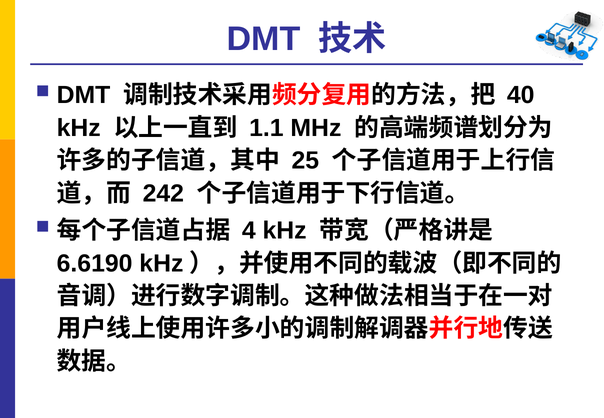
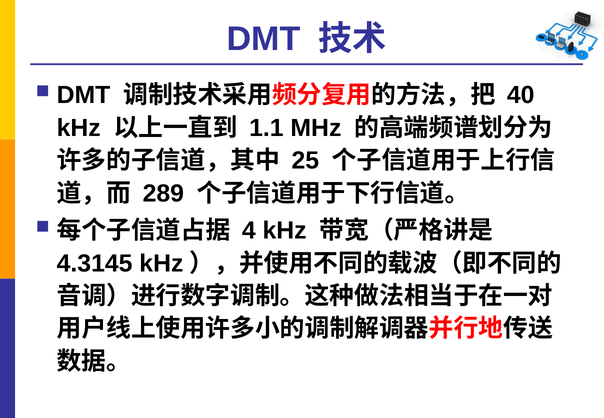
242: 242 -> 289
6.6190: 6.6190 -> 4.3145
